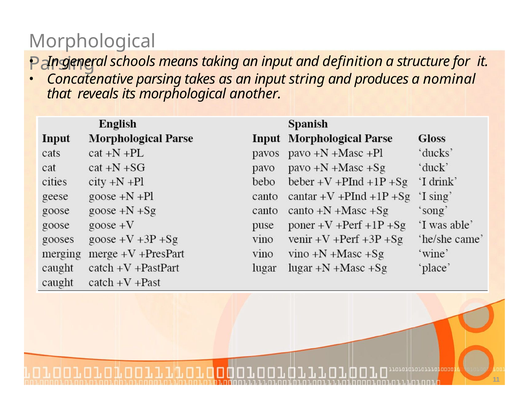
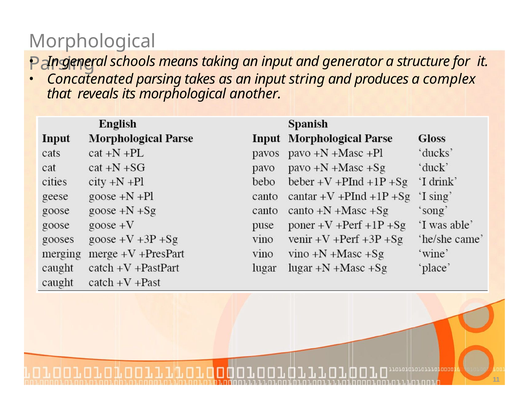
definition: definition -> generator
Concatenative: Concatenative -> Concatenated
nominal: nominal -> complex
